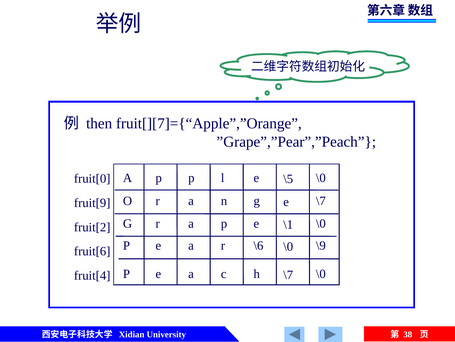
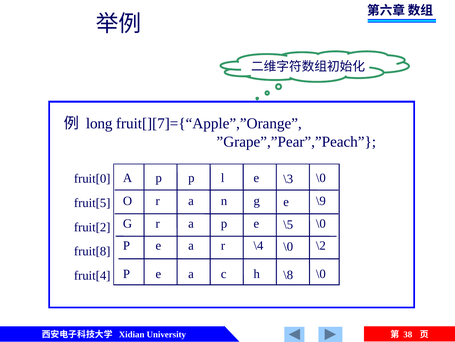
then: then -> long
\5: \5 -> \3
e \7: \7 -> \9
fruit[9: fruit[9 -> fruit[5
\1: \1 -> \5
\6: \6 -> \4
\9: \9 -> \2
fruit[6: fruit[6 -> fruit[8
h \7: \7 -> \8
